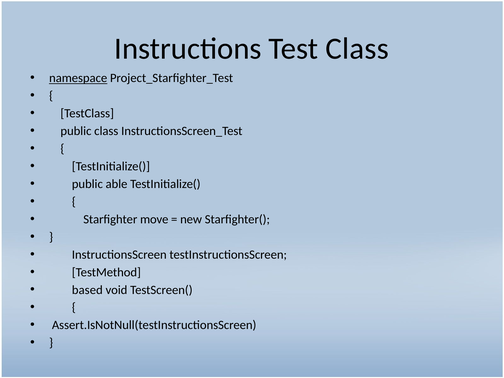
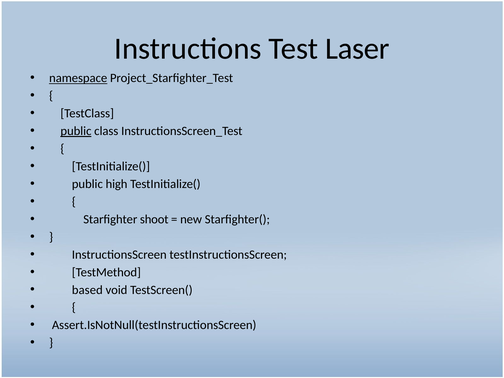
Test Class: Class -> Laser
public at (76, 131) underline: none -> present
able: able -> high
move: move -> shoot
